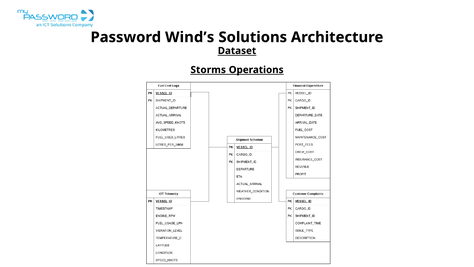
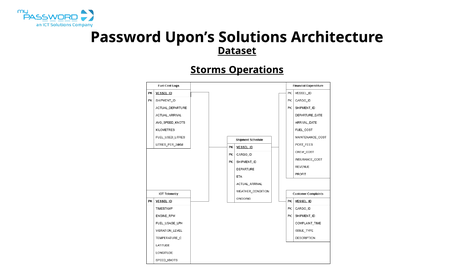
Wind’s: Wind’s -> Upon’s
